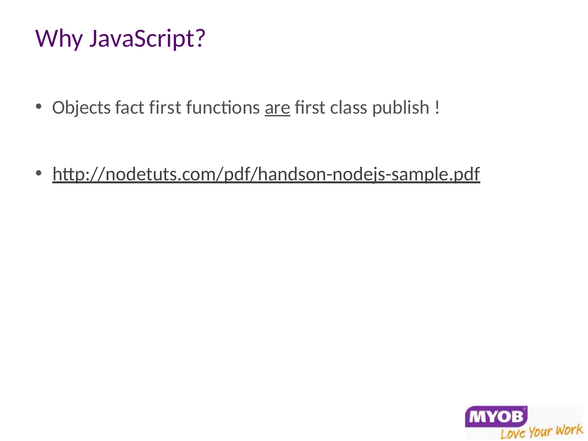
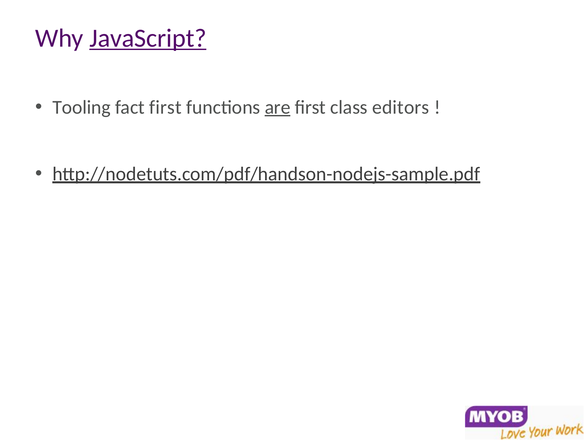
JavaScript underline: none -> present
Objects: Objects -> Tooling
publish: publish -> editors
